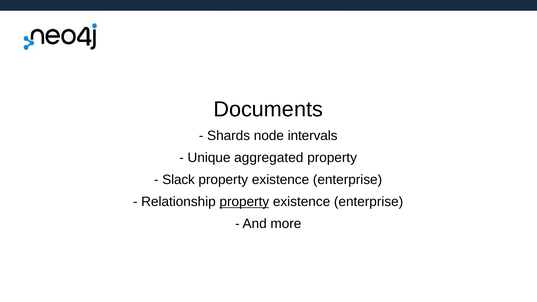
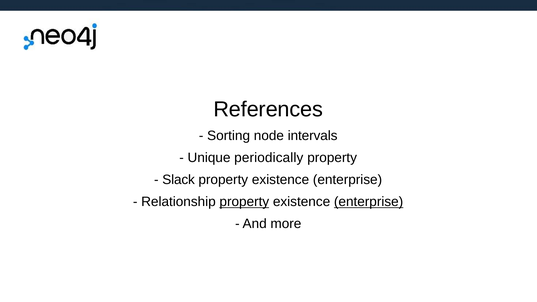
Documents: Documents -> References
Shards: Shards -> Sorting
aggregated: aggregated -> periodically
enterprise at (369, 202) underline: none -> present
